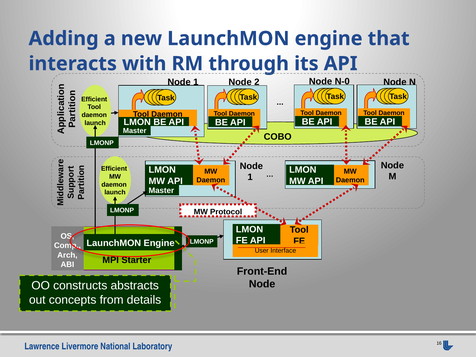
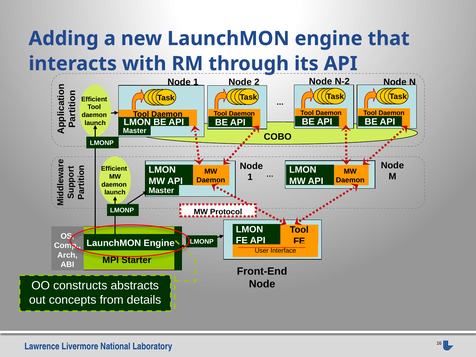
N-0: N-0 -> N-2
